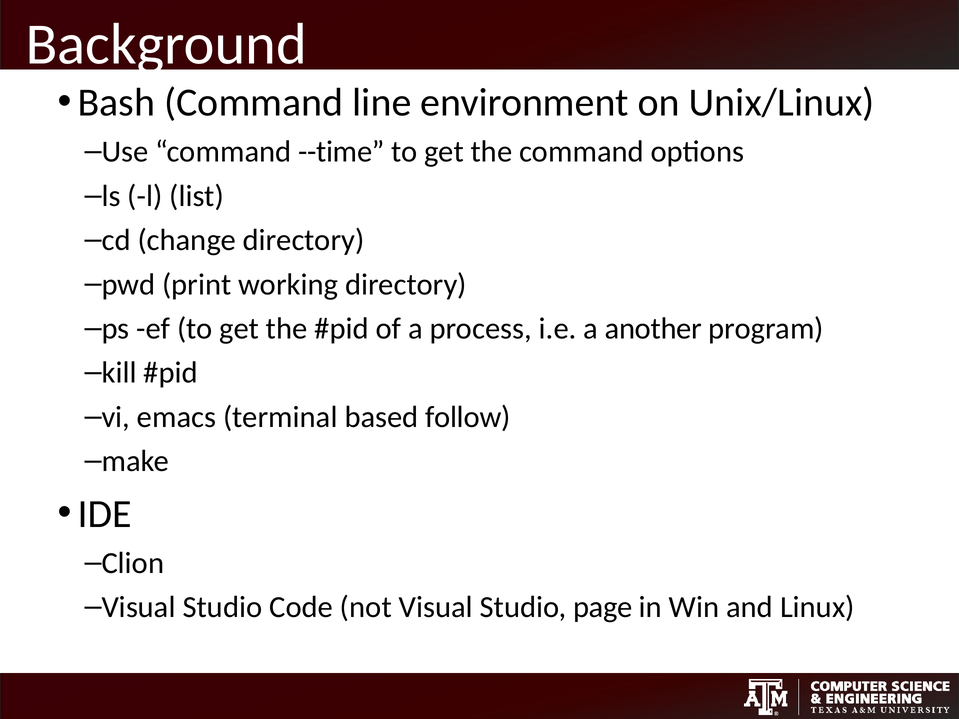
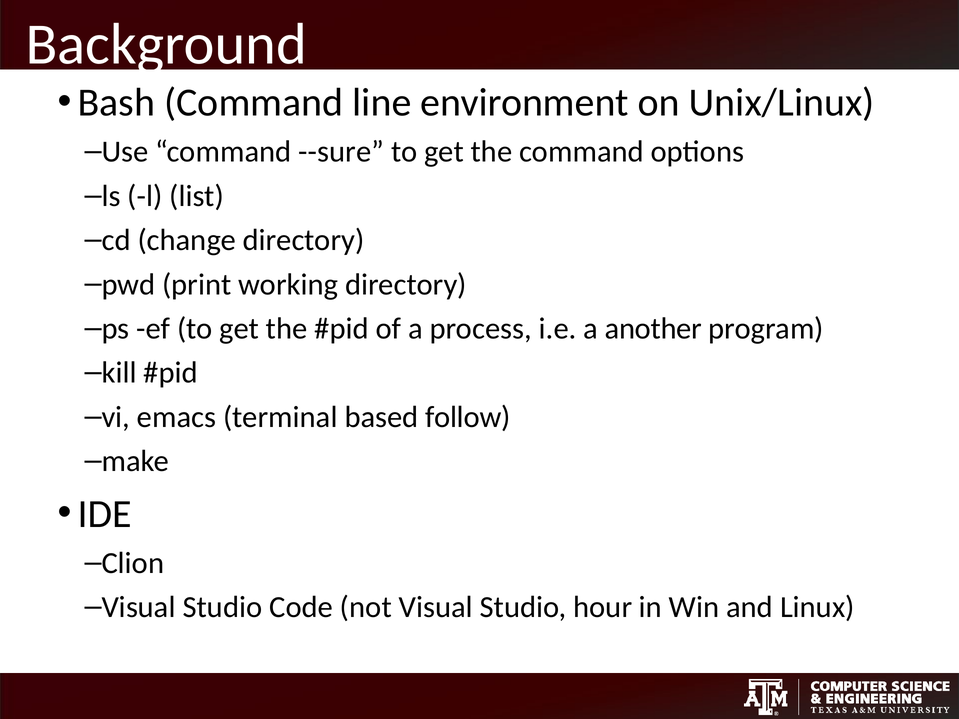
--time: --time -> --sure
page: page -> hour
